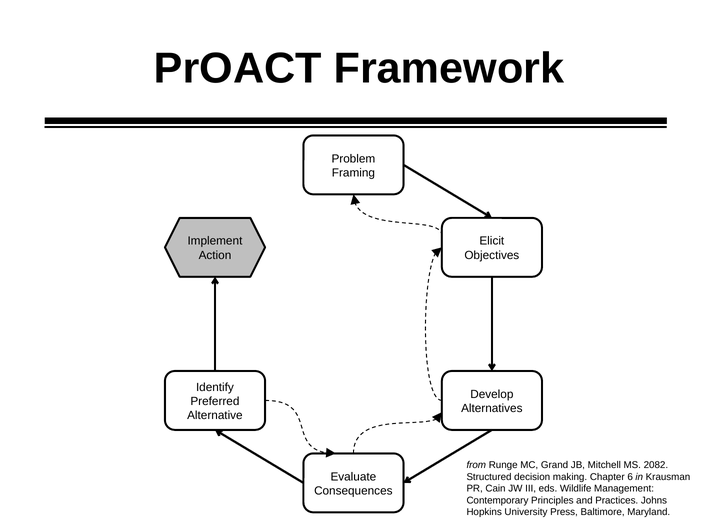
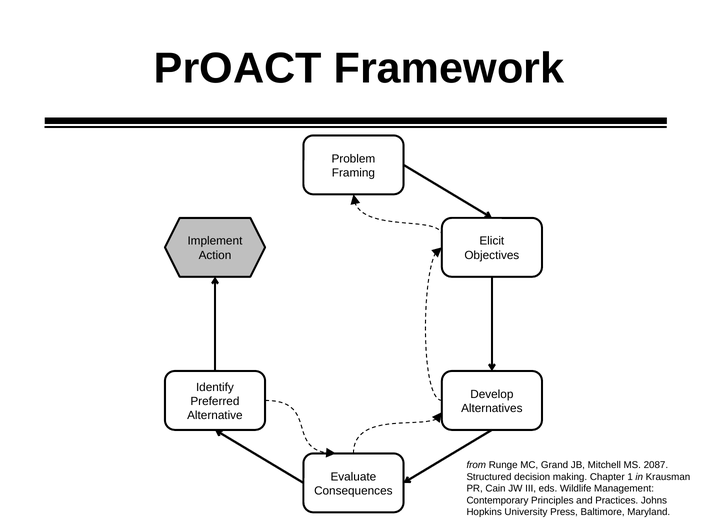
2082: 2082 -> 2087
6: 6 -> 1
